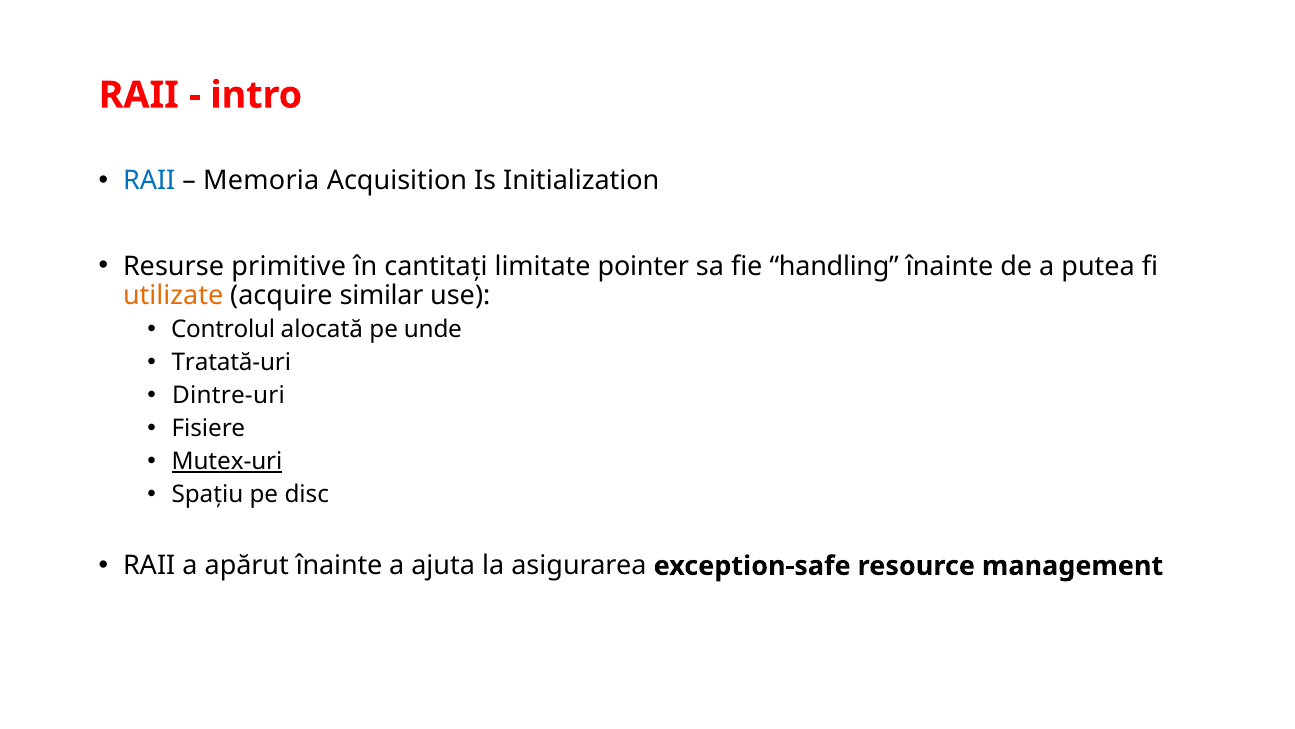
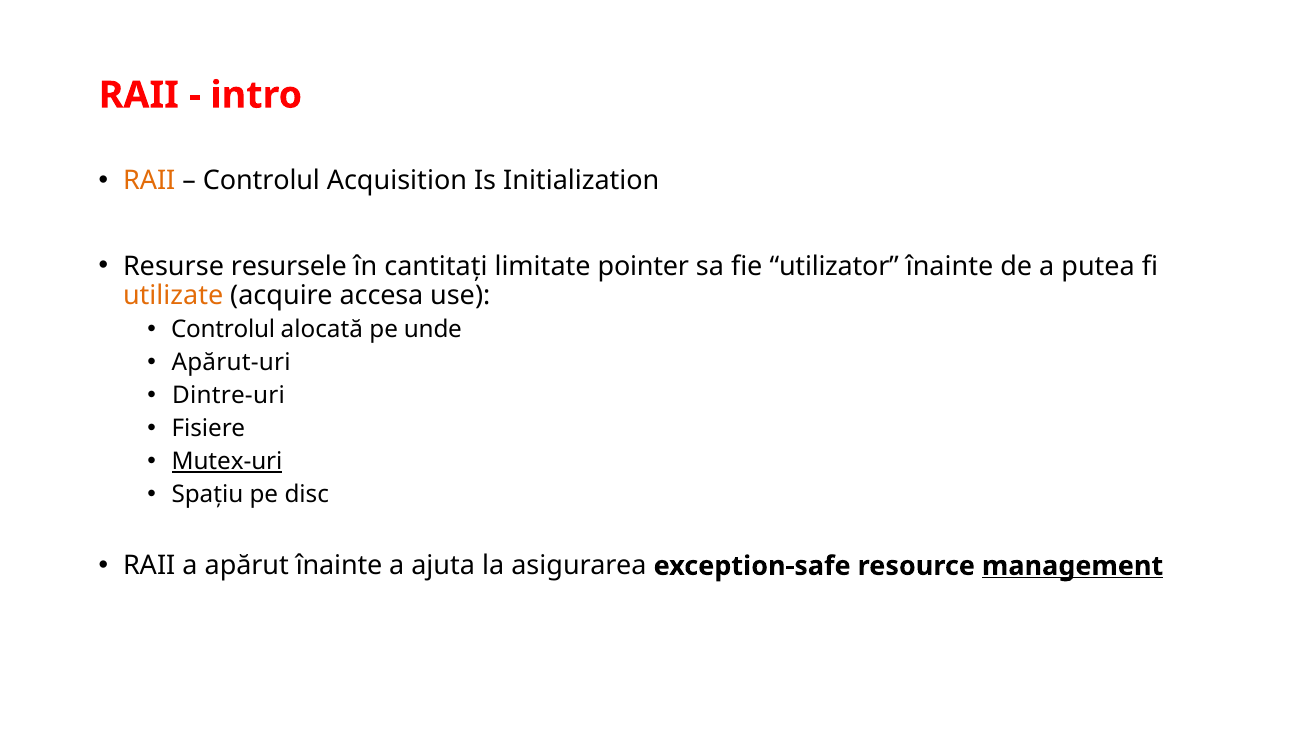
RAII at (149, 181) colour: blue -> orange
Memoria at (261, 181): Memoria -> Controlul
primitive: primitive -> resursele
handling: handling -> utilizator
similar: similar -> accesa
Tratată-uri: Tratată-uri -> Apărut-uri
management underline: none -> present
